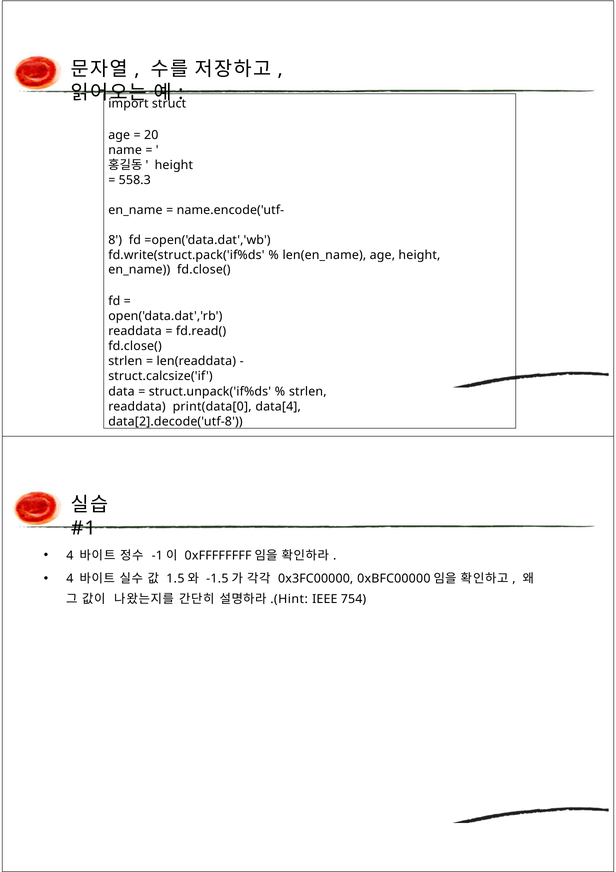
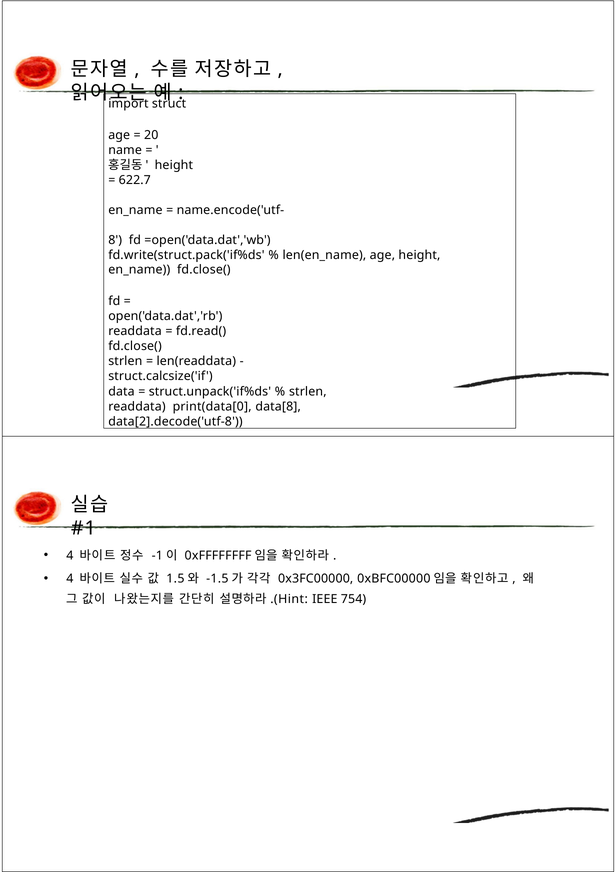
558.3: 558.3 -> 622.7
data[4: data[4 -> data[8
